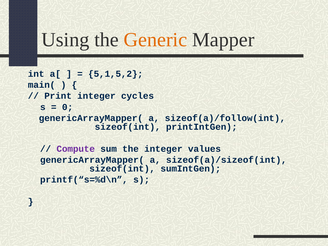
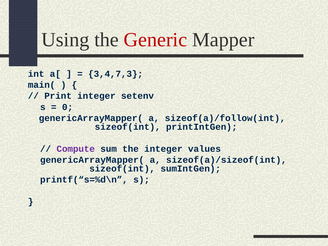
Generic colour: orange -> red
5,1,5,2: 5,1,5,2 -> 3,4,7,3
cycles: cycles -> setenv
